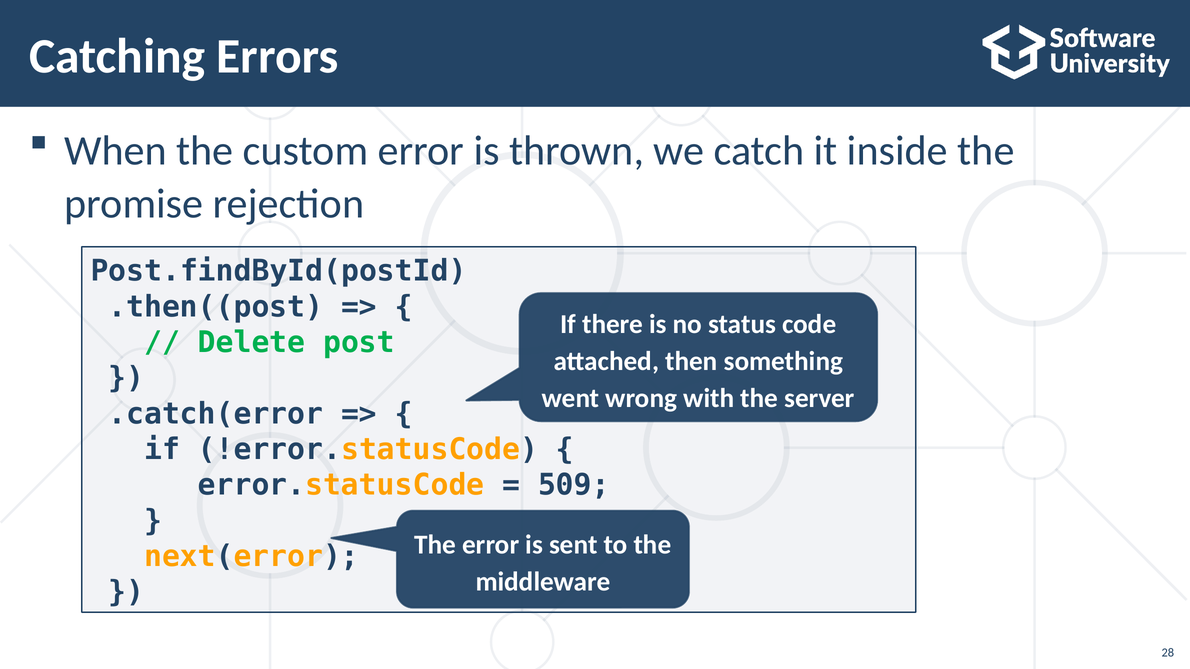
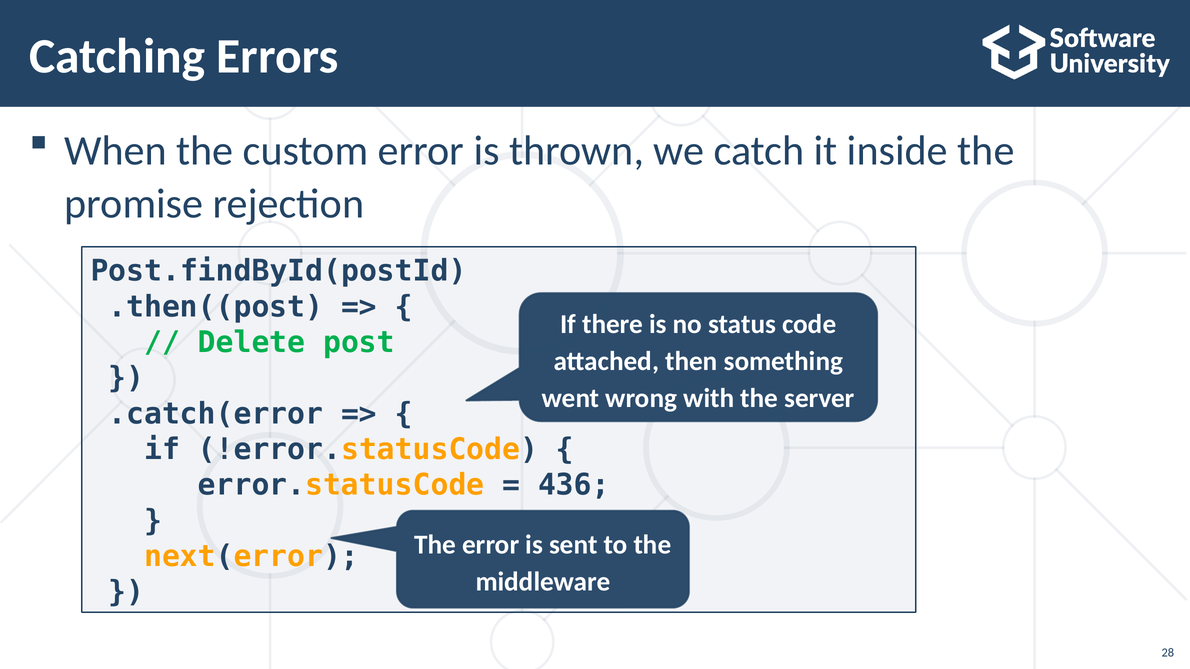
509: 509 -> 436
